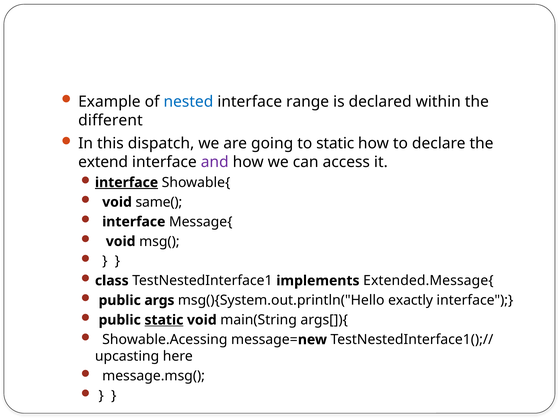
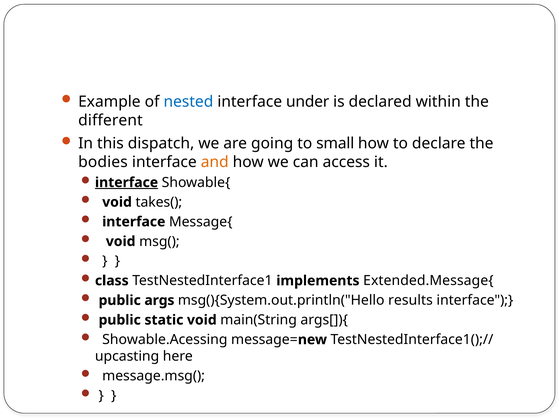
range: range -> under
to static: static -> small
extend: extend -> bodies
and colour: purple -> orange
same(: same( -> takes(
exactly: exactly -> results
static at (164, 320) underline: present -> none
